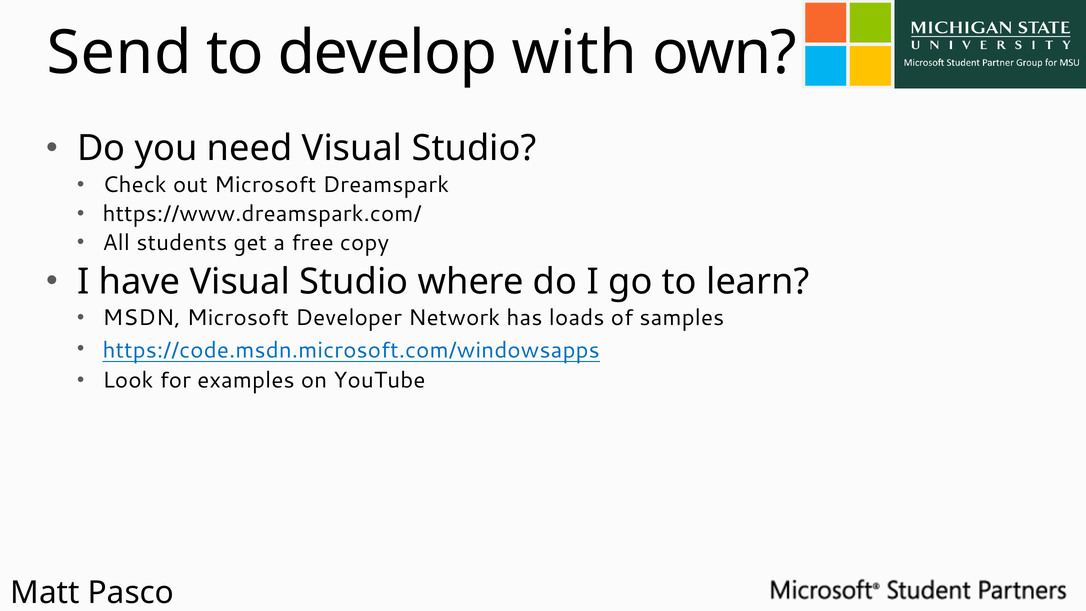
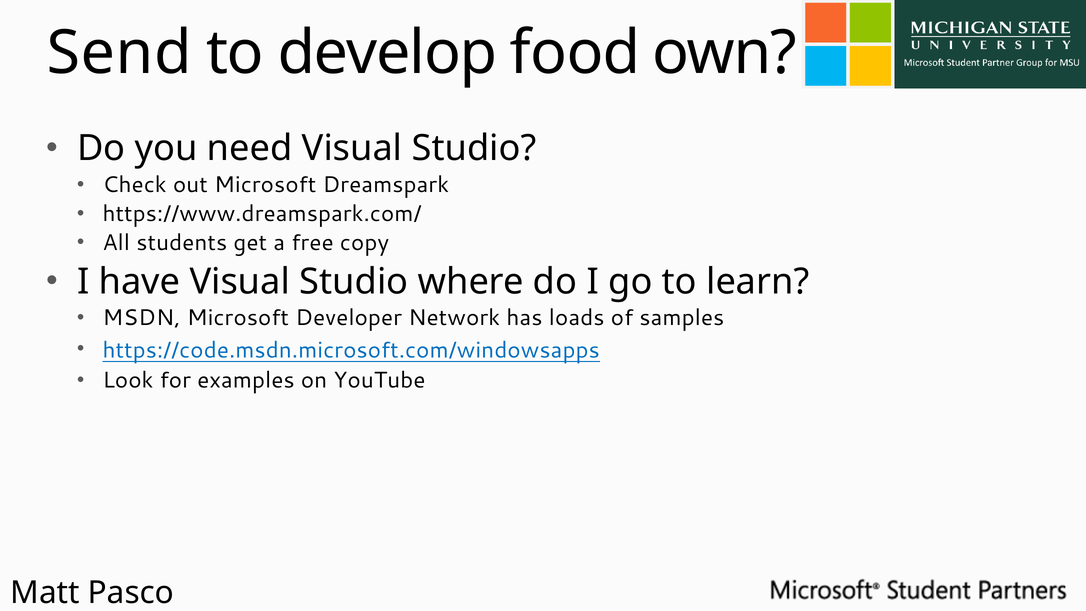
with: with -> food
